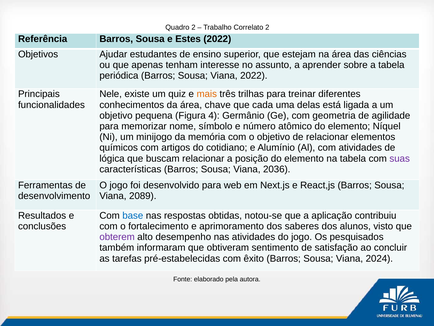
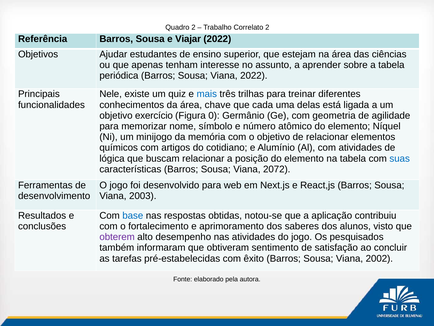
Estes: Estes -> Viajar
mais colour: orange -> blue
pequena: pequena -> exercício
4: 4 -> 0
suas colour: purple -> blue
2036: 2036 -> 2072
2089: 2089 -> 2003
2024: 2024 -> 2002
